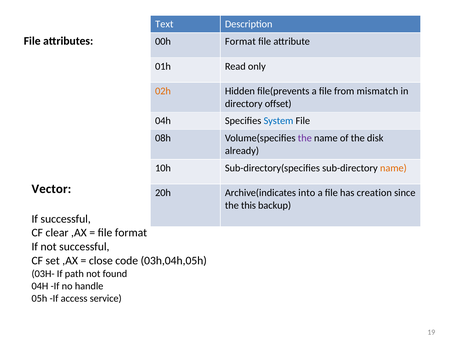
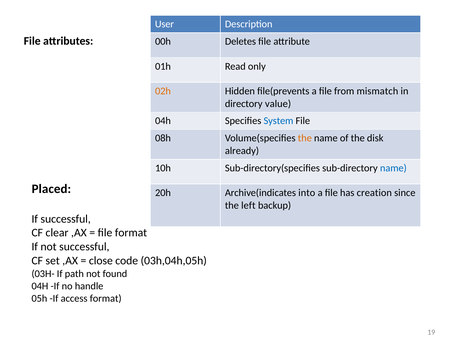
Text: Text -> User
00h Format: Format -> Deletes
offset: offset -> value
the at (305, 138) colour: purple -> orange
name at (393, 168) colour: orange -> blue
Vector: Vector -> Placed
this: this -> left
access service: service -> format
